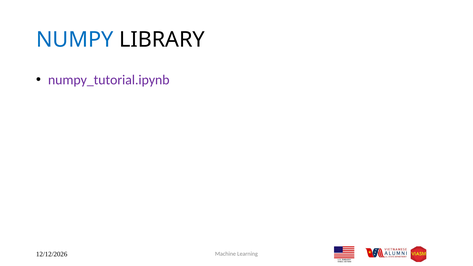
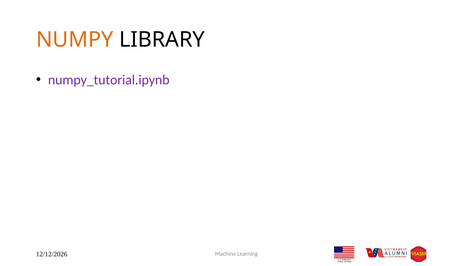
NUMPY colour: blue -> orange
